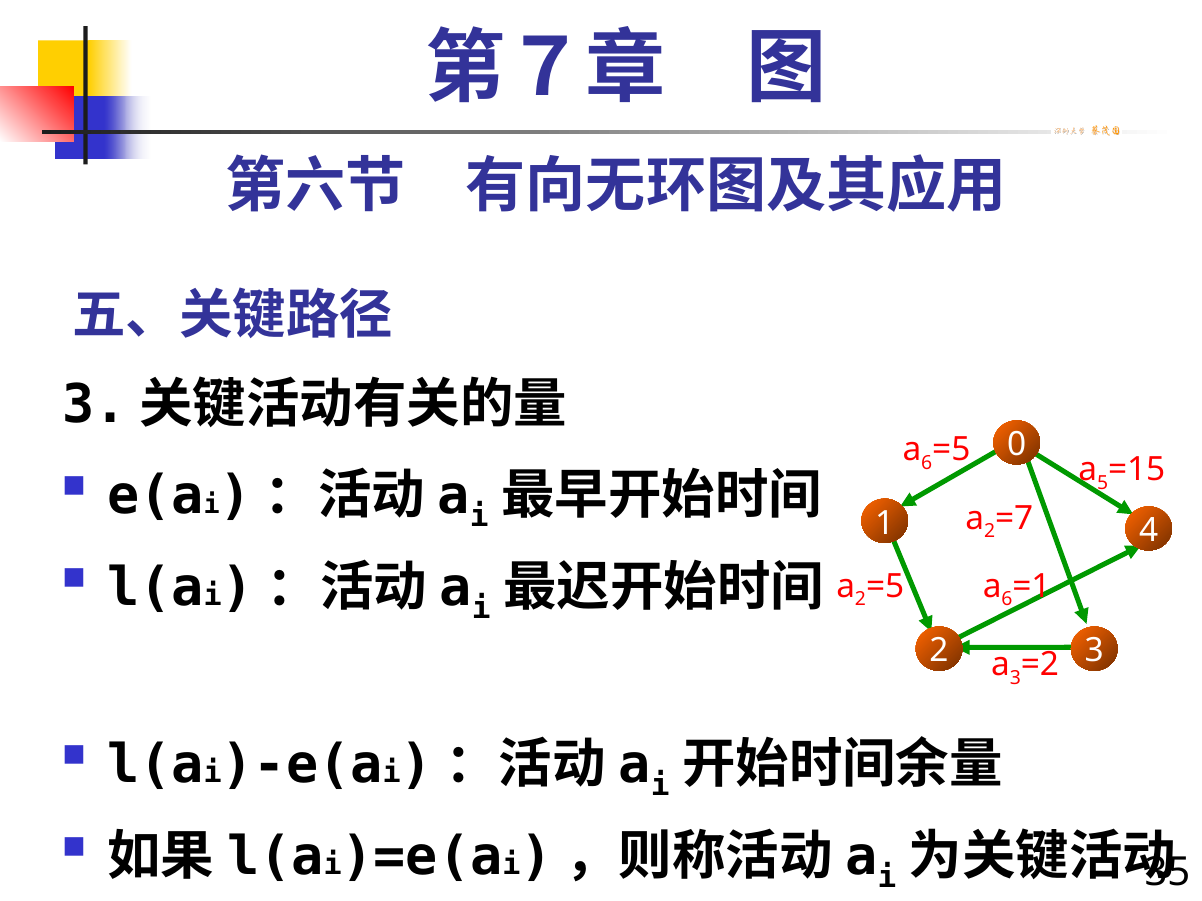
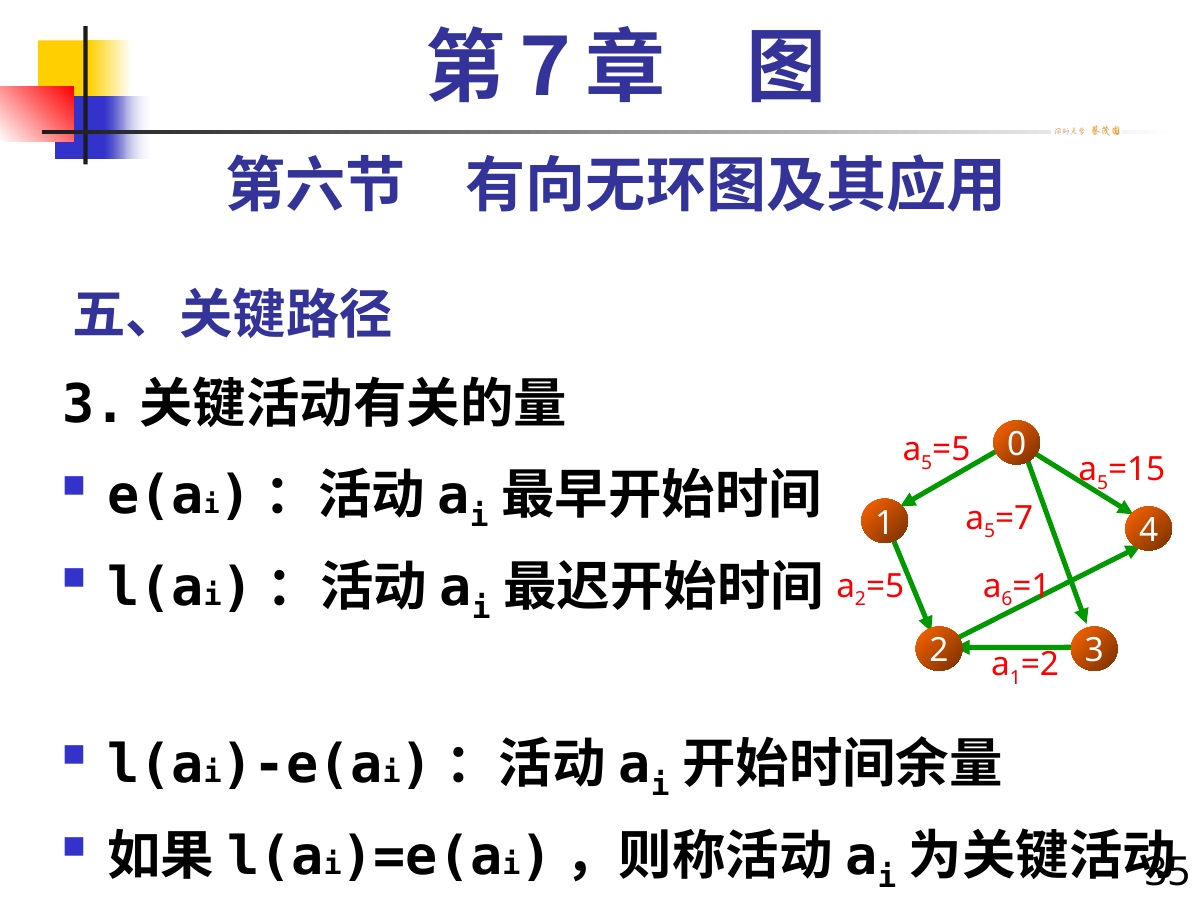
6 at (927, 463): 6 -> 5
2 at (990, 531): 2 -> 5
3 at (1015, 678): 3 -> 1
